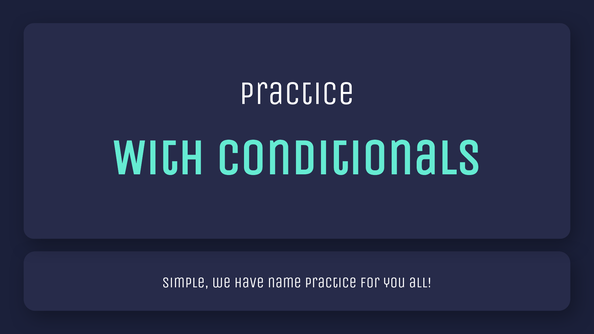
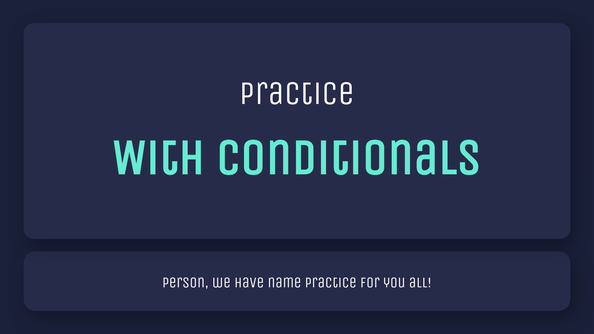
Simple: Simple -> Person
